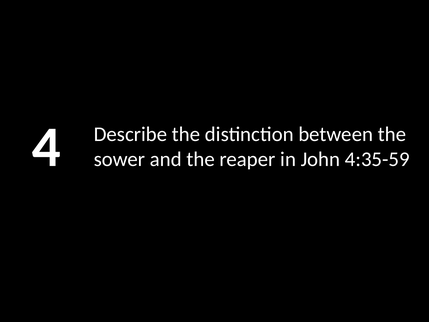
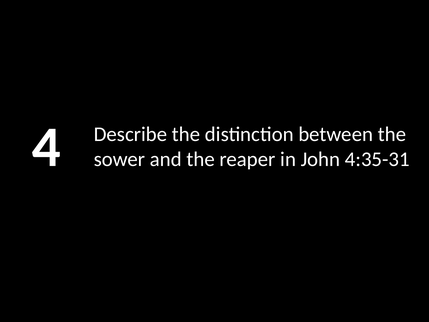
4:35-59: 4:35-59 -> 4:35-31
